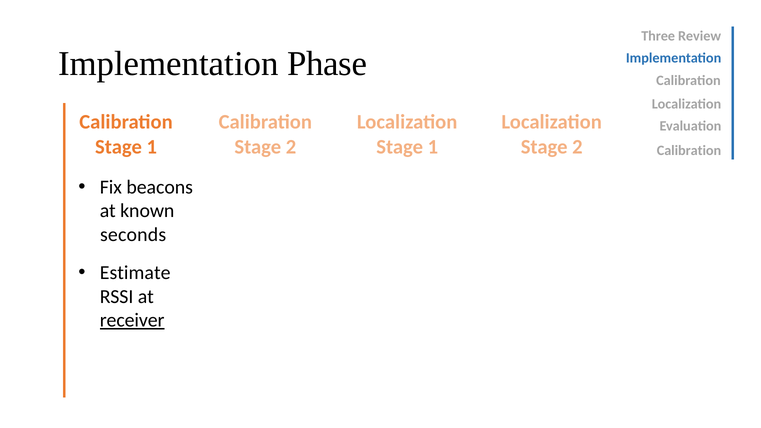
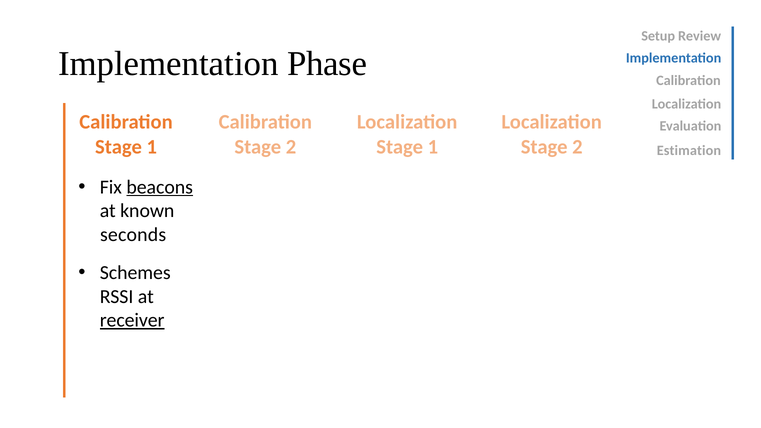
Three: Three -> Setup
Calibration at (689, 150): Calibration -> Estimation
beacons underline: none -> present
Estimate: Estimate -> Schemes
